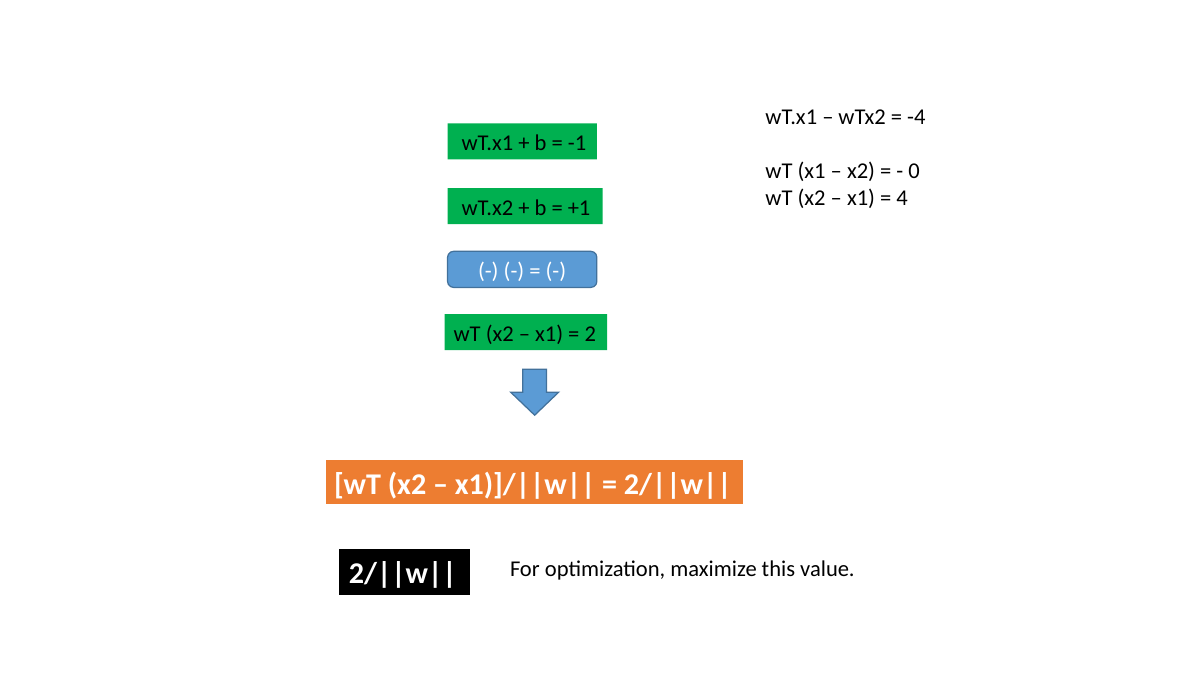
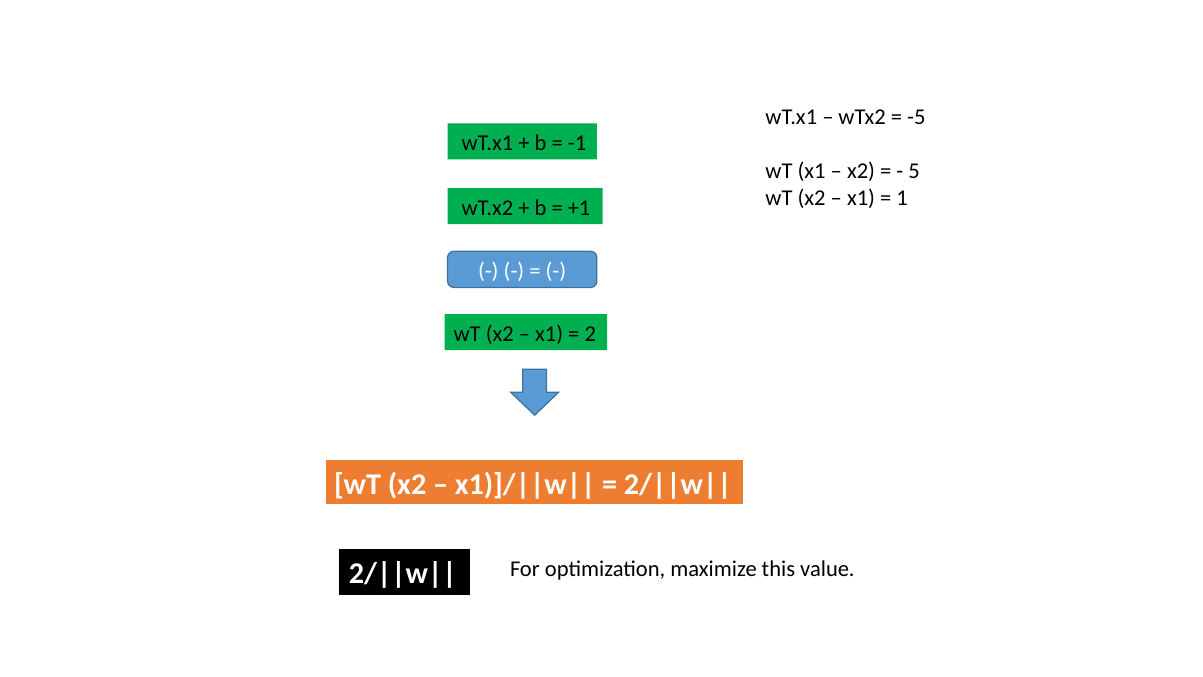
-4: -4 -> -5
0: 0 -> 5
4: 4 -> 1
